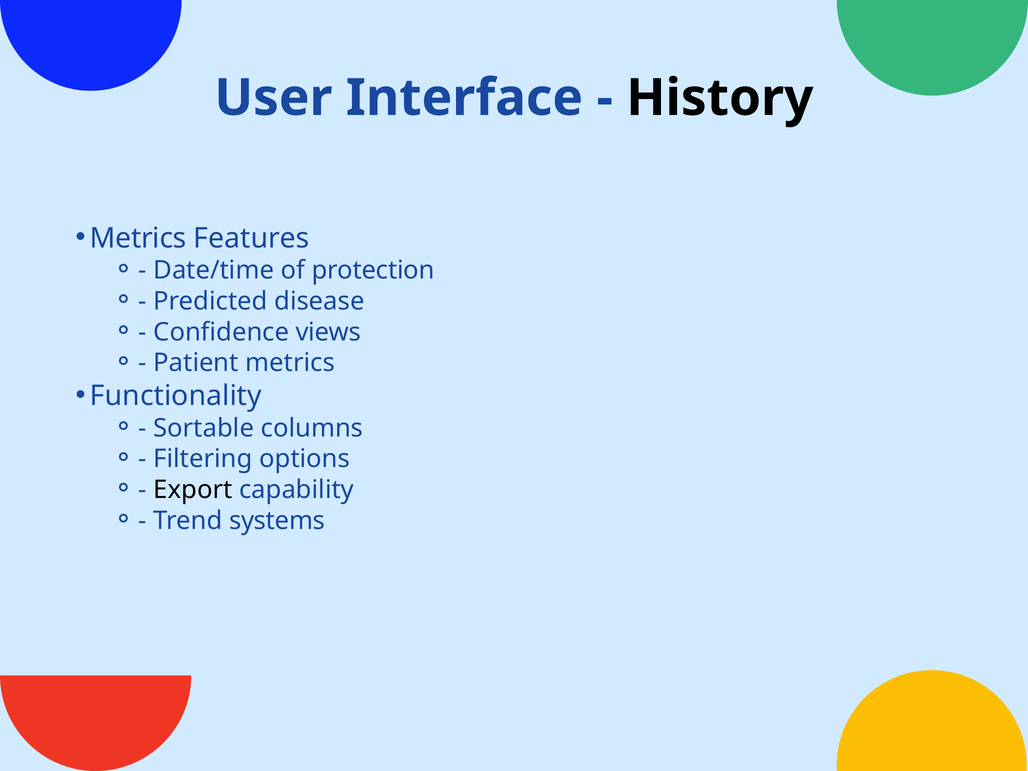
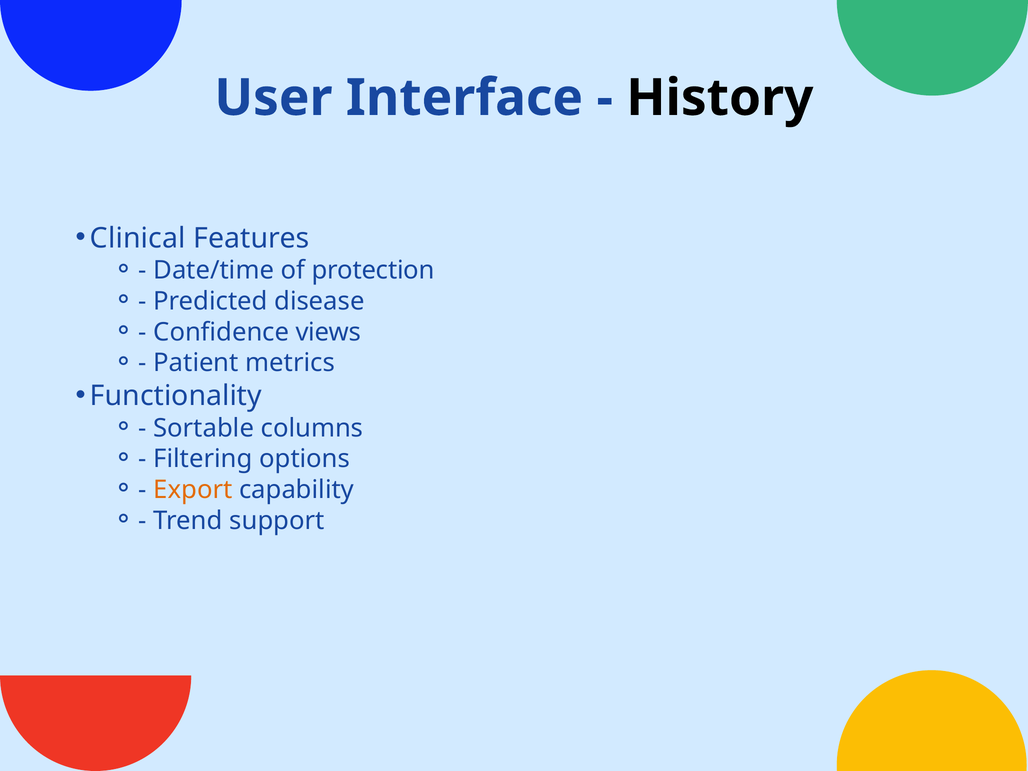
Metrics at (138, 238): Metrics -> Clinical
Export colour: black -> orange
systems: systems -> support
